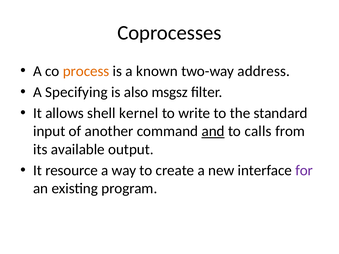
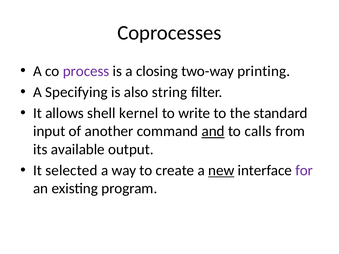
process colour: orange -> purple
known: known -> closing
address: address -> printing
msgsz: msgsz -> string
resource: resource -> selected
new underline: none -> present
